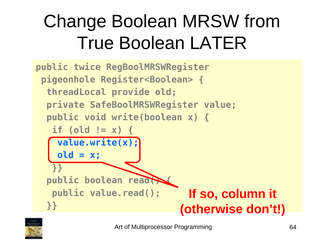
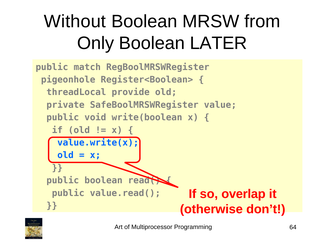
Change: Change -> Without
True: True -> Only
twice: twice -> match
column: column -> overlap
